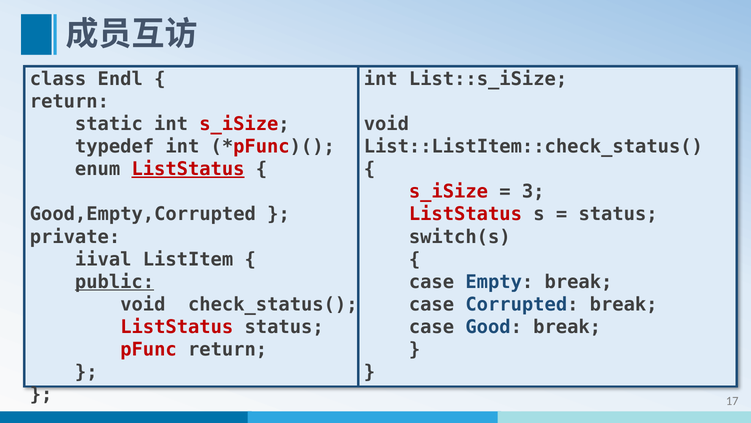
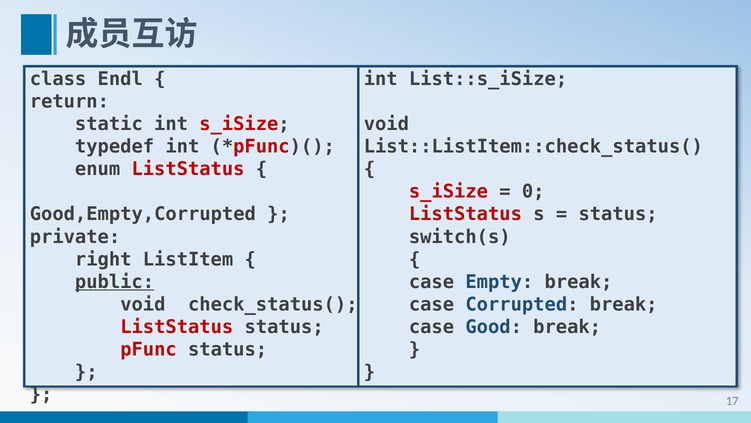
ListStatus at (188, 169) underline: present -> none
3: 3 -> 0
iival: iival -> right
pFunc return: return -> status
